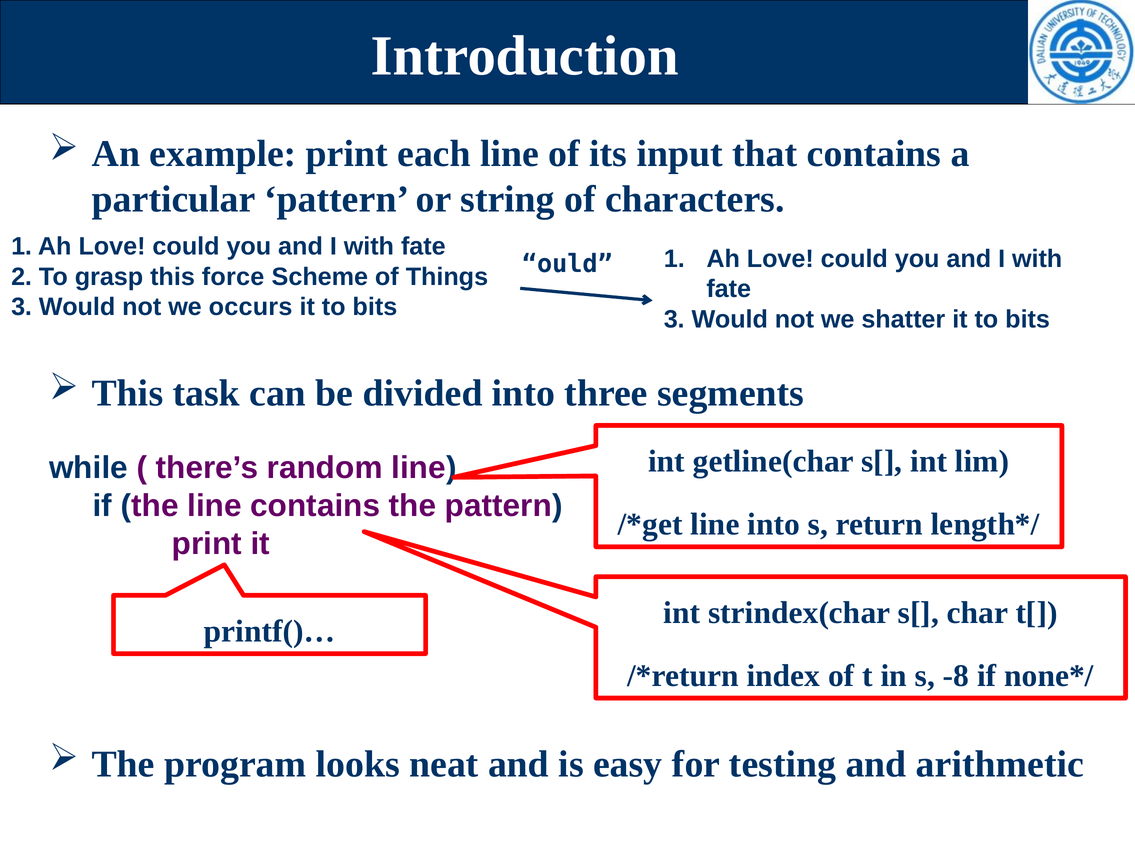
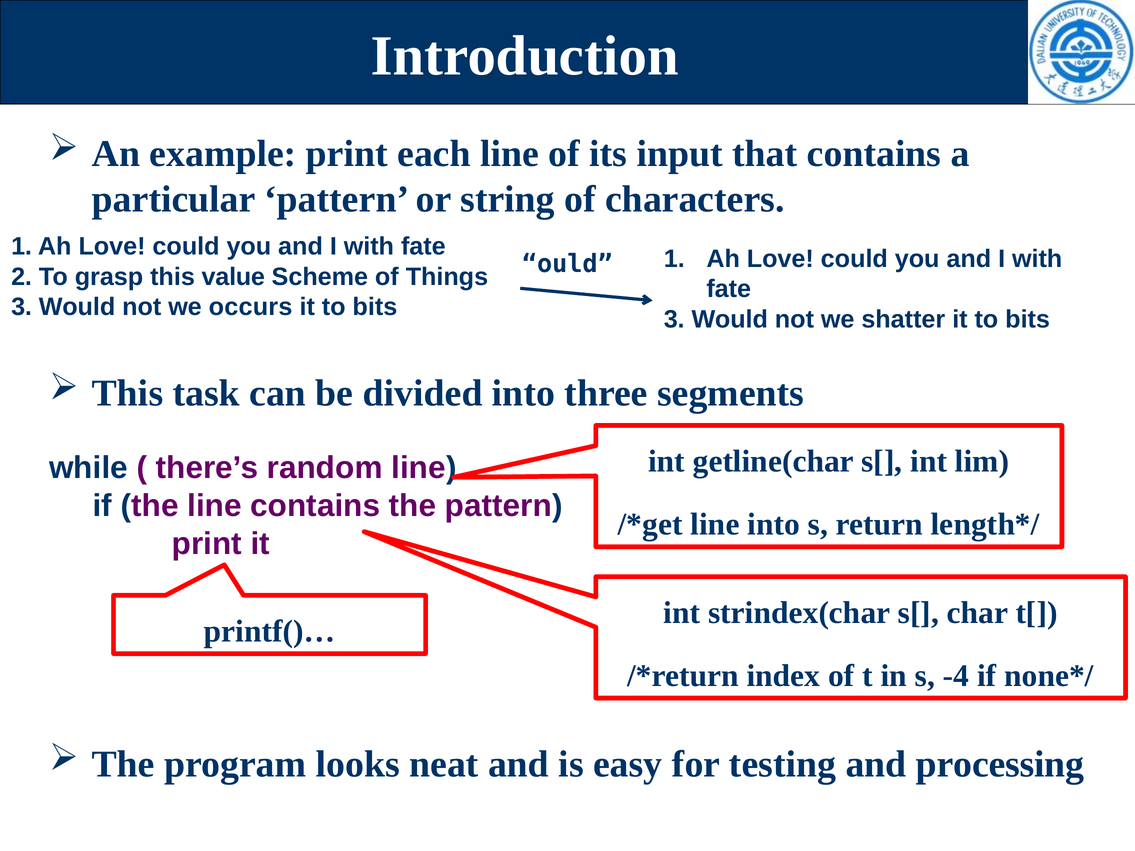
force: force -> value
-8: -8 -> -4
arithmetic: arithmetic -> processing
